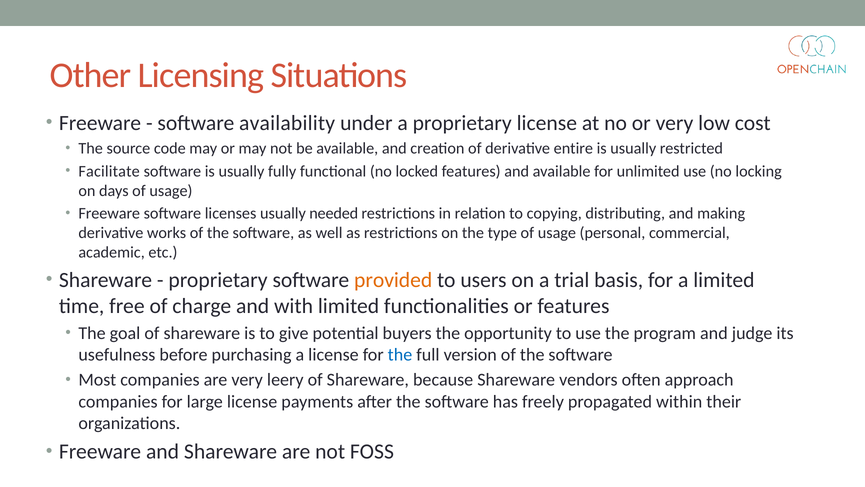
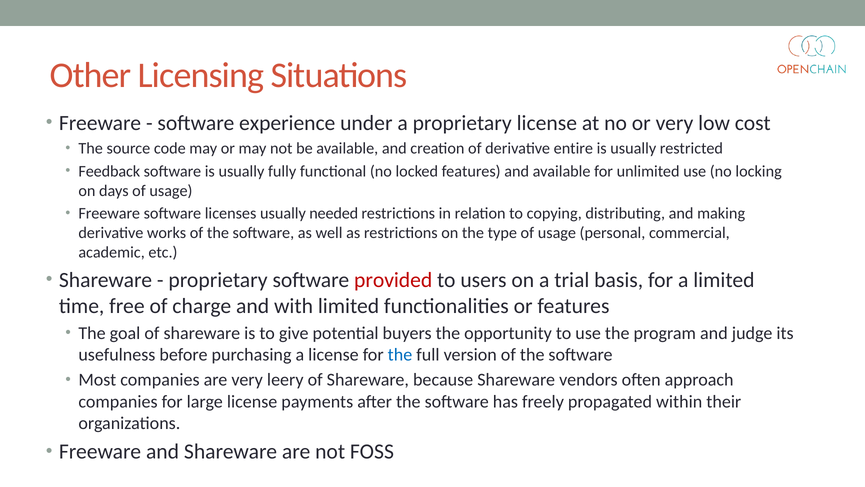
availability: availability -> experience
Facilitate: Facilitate -> Feedback
provided colour: orange -> red
